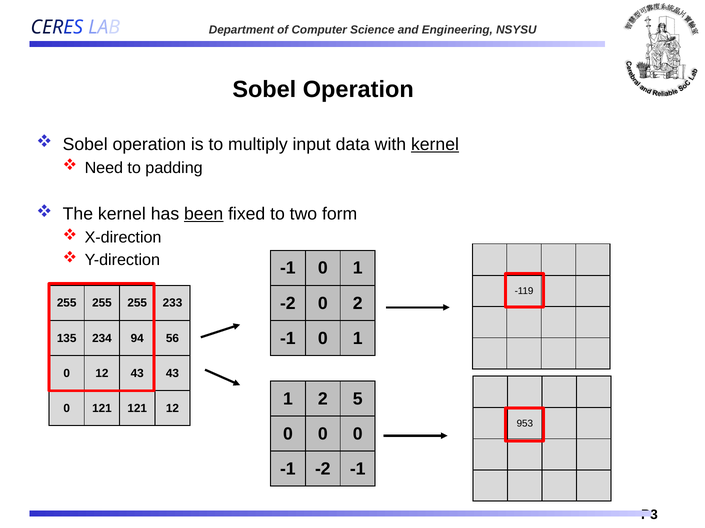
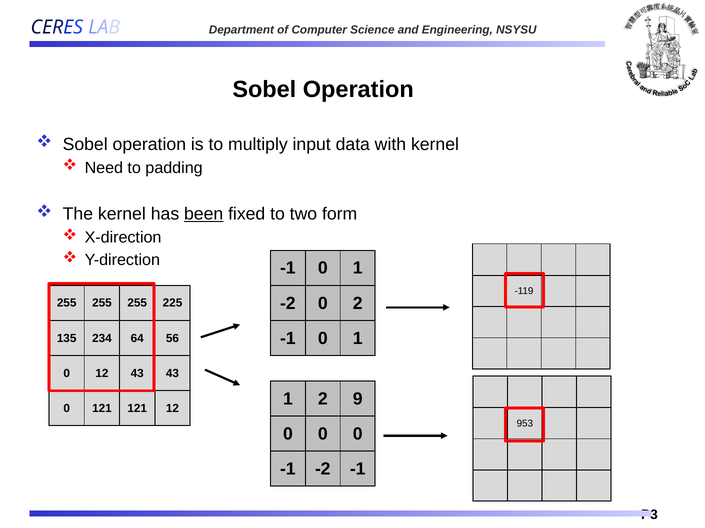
kernel at (435, 145) underline: present -> none
233: 233 -> 225
94: 94 -> 64
5: 5 -> 9
